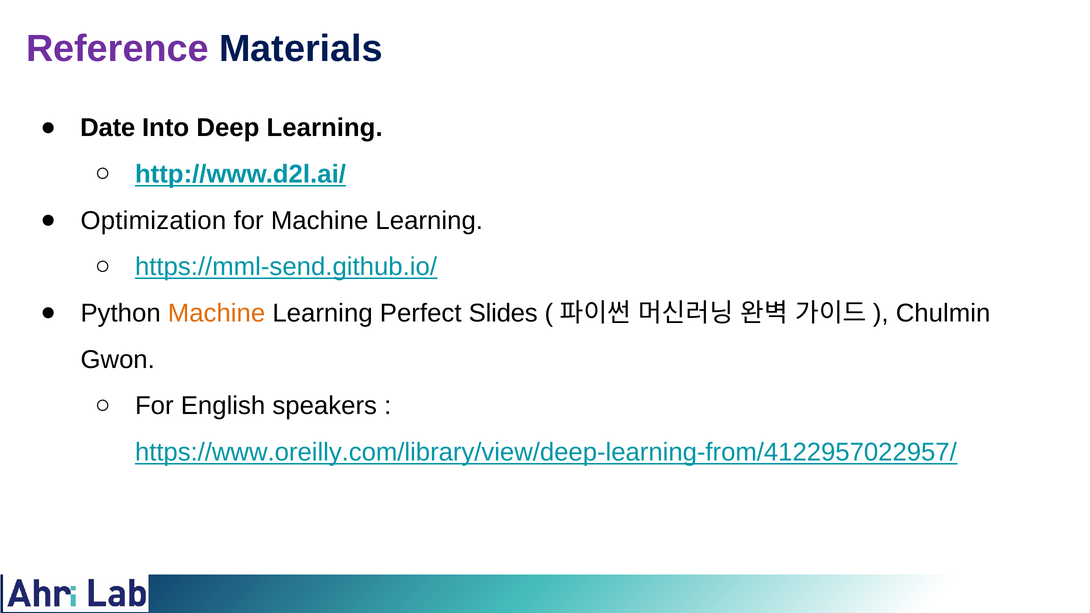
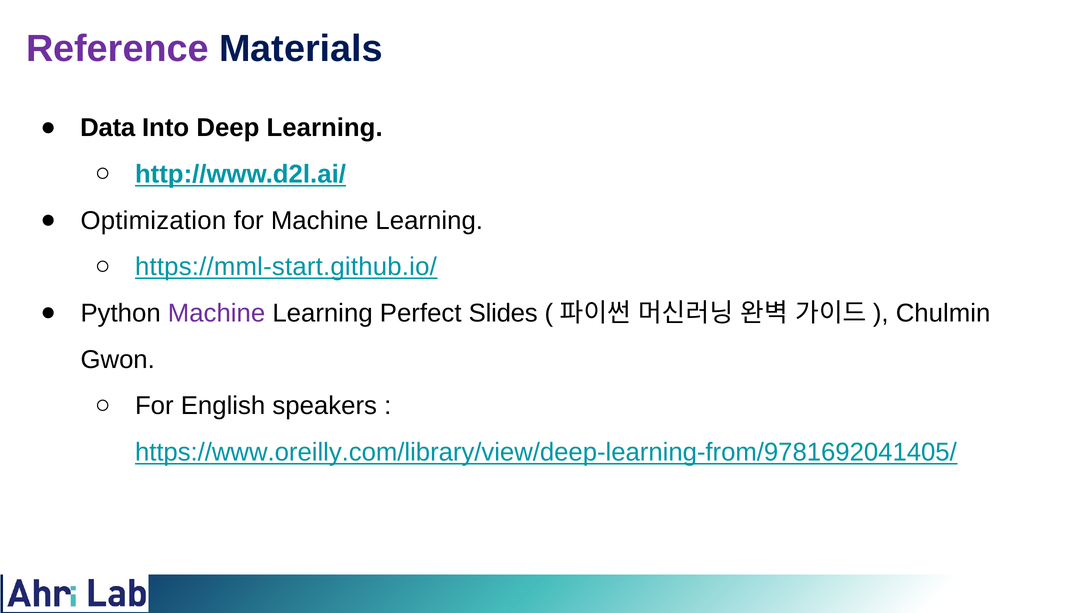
Date: Date -> Data
https://mml-send.github.io/: https://mml-send.github.io/ -> https://mml-start.github.io/
Machine at (217, 313) colour: orange -> purple
https://www.oreilly.com/library/view/deep-learning-from/4122957022957/: https://www.oreilly.com/library/view/deep-learning-from/4122957022957/ -> https://www.oreilly.com/library/view/deep-learning-from/9781692041405/
